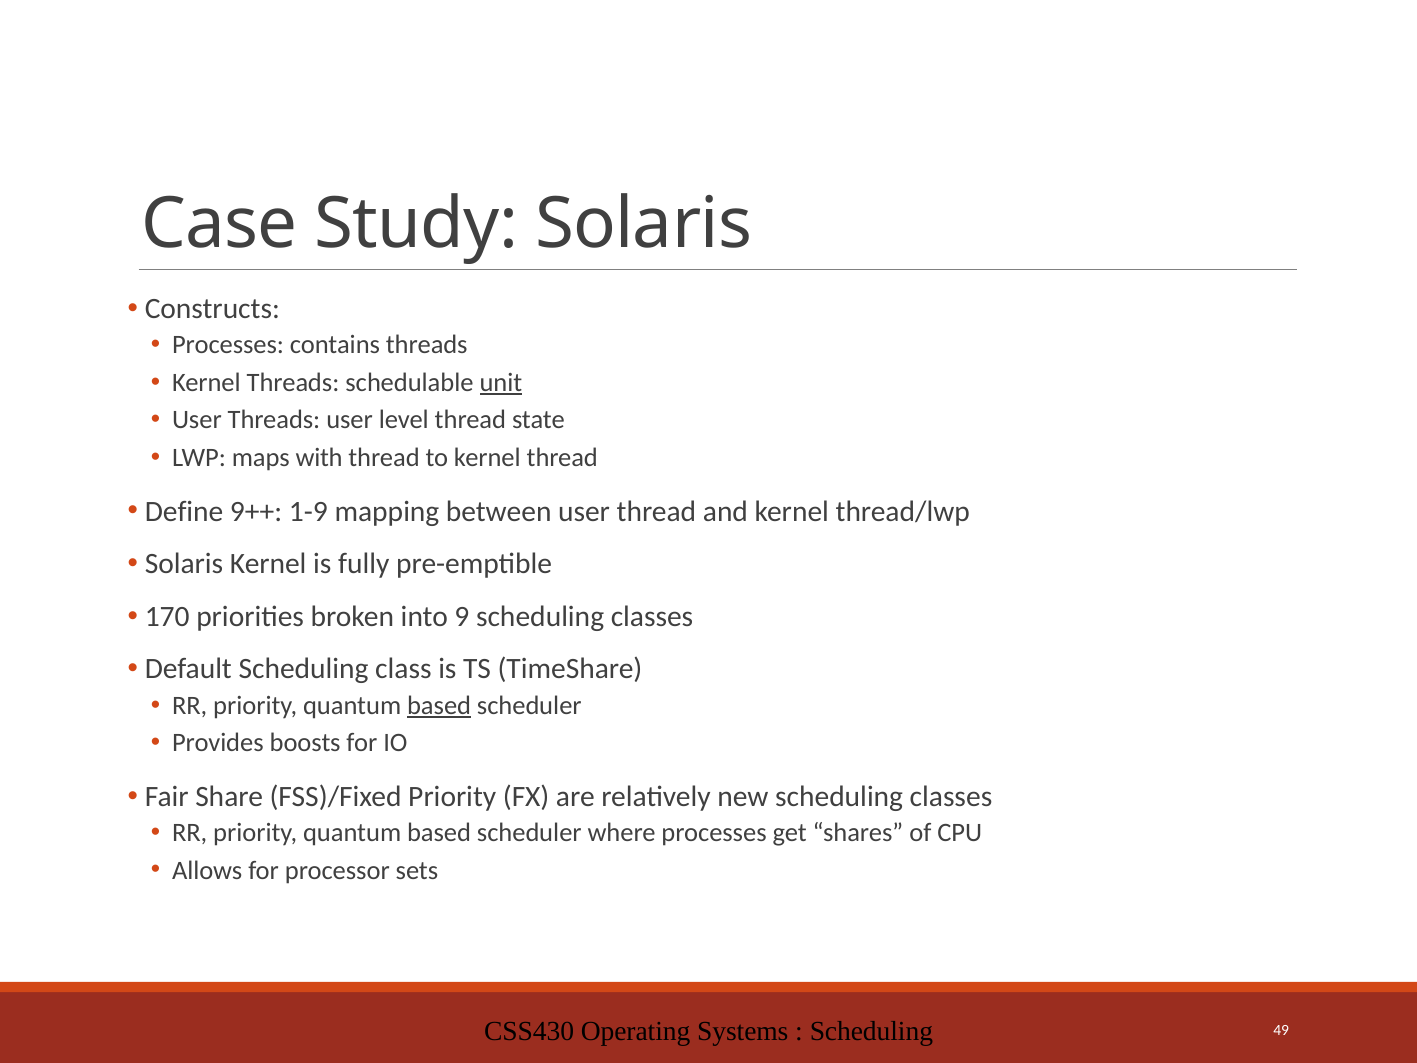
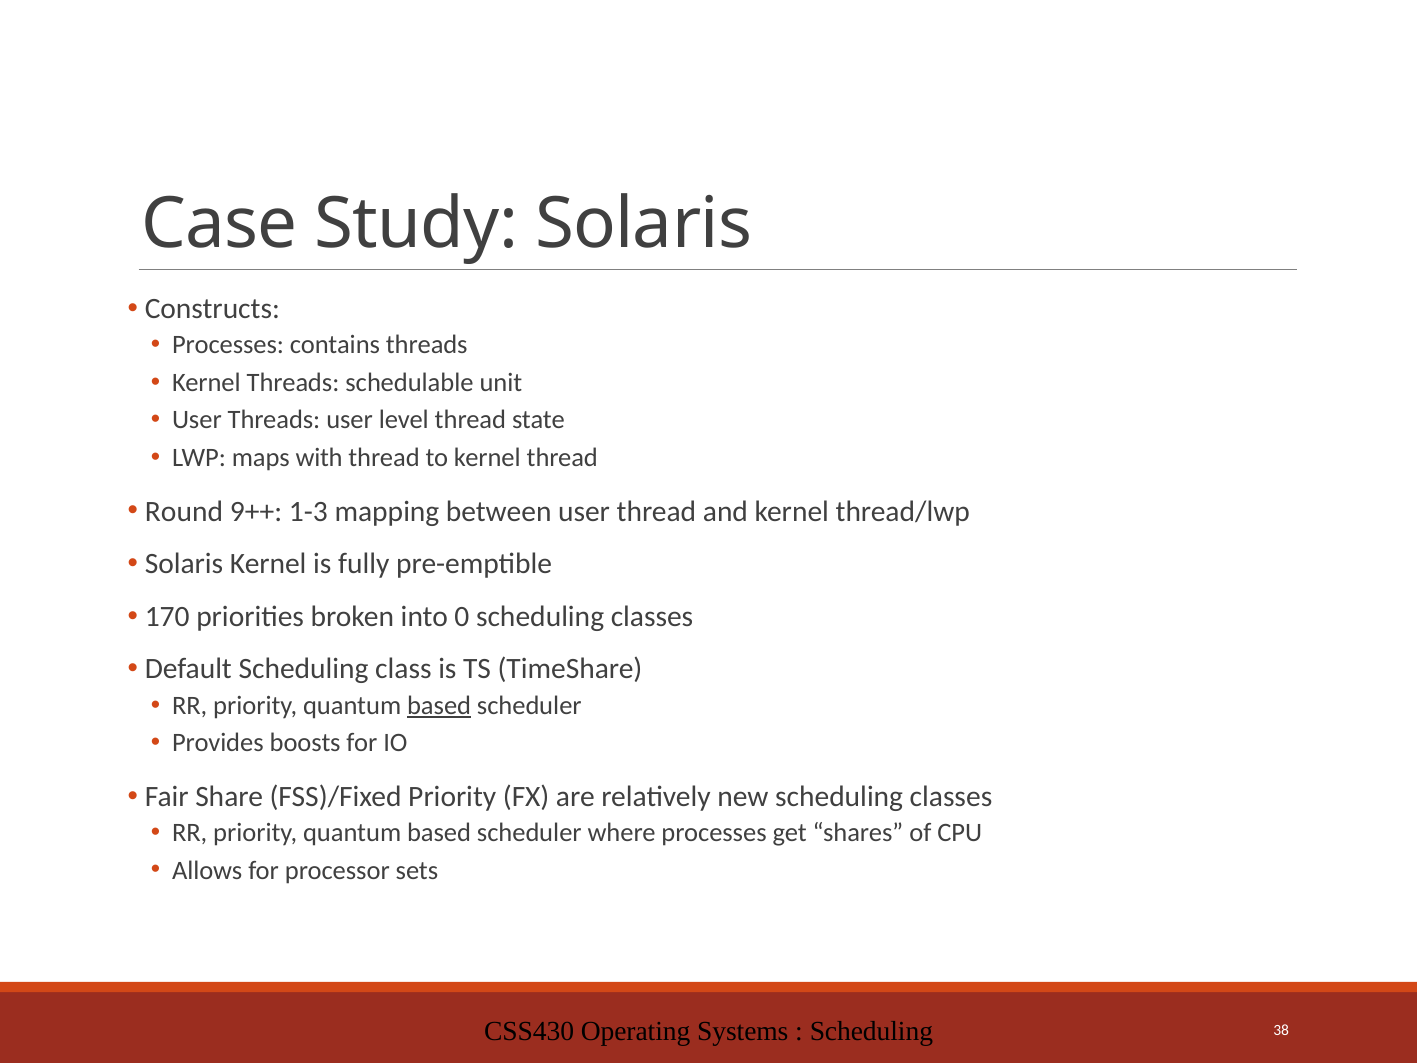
unit underline: present -> none
Define: Define -> Round
1-9: 1-9 -> 1-3
9: 9 -> 0
49: 49 -> 38
